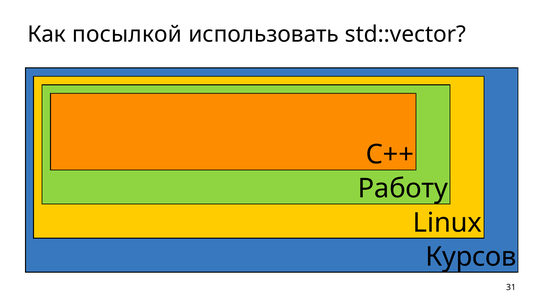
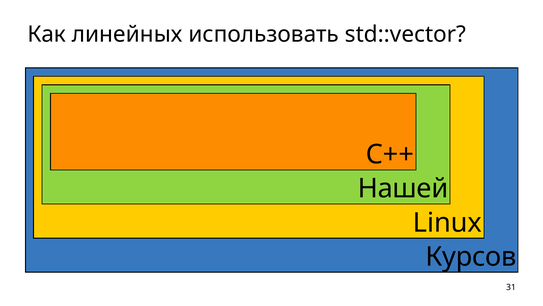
посылкой: посылкой -> линейных
Работу: Работу -> Нашей
